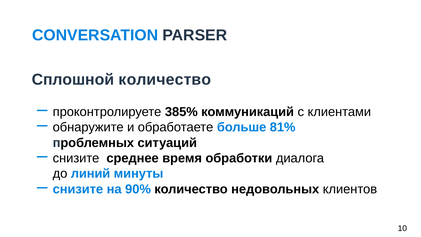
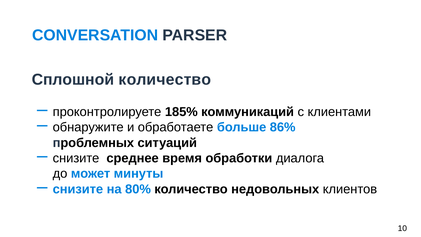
385%: 385% -> 185%
81%: 81% -> 86%
линий: линий -> может
90%: 90% -> 80%
